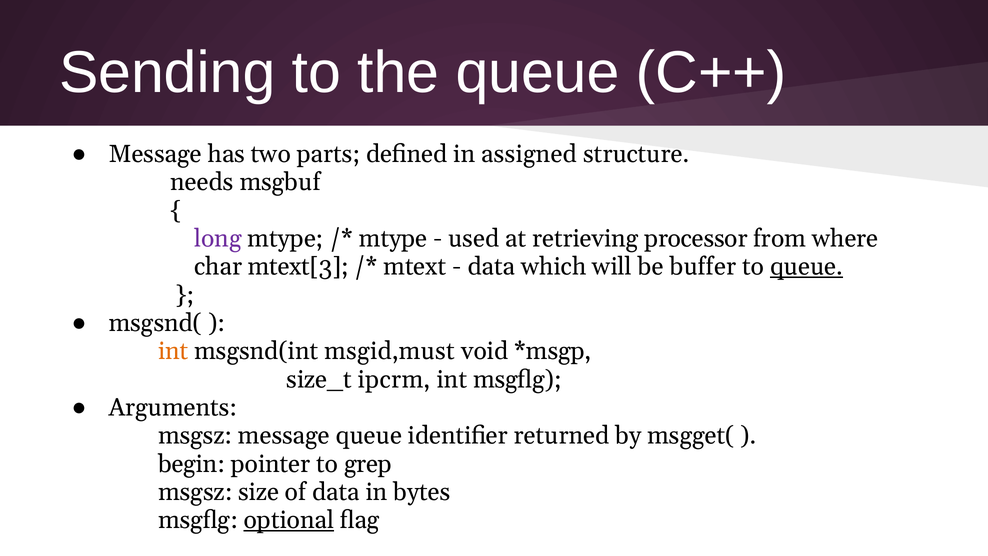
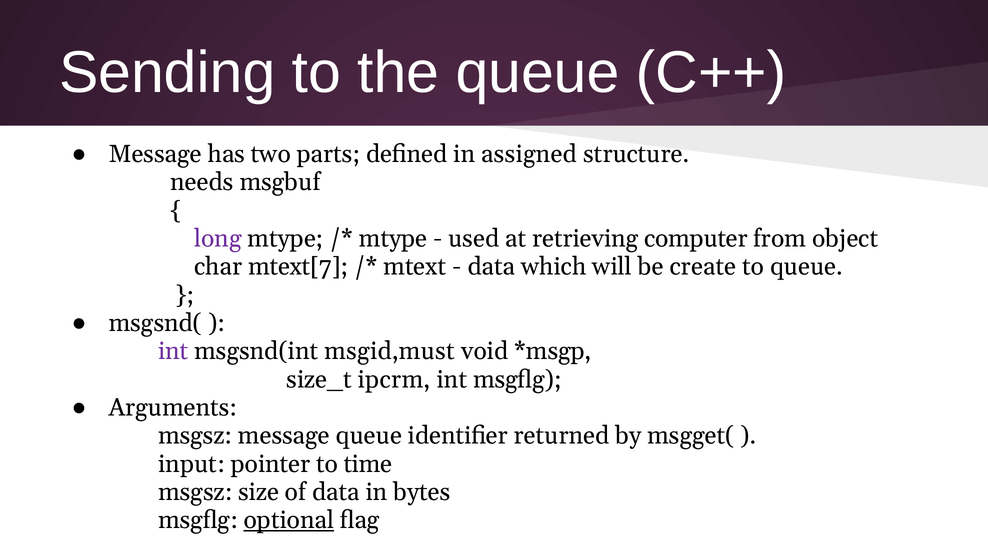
processor: processor -> computer
where: where -> object
mtext[3: mtext[3 -> mtext[7
buffer: buffer -> create
queue at (806, 267) underline: present -> none
int at (173, 351) colour: orange -> purple
begin: begin -> input
grep: grep -> time
